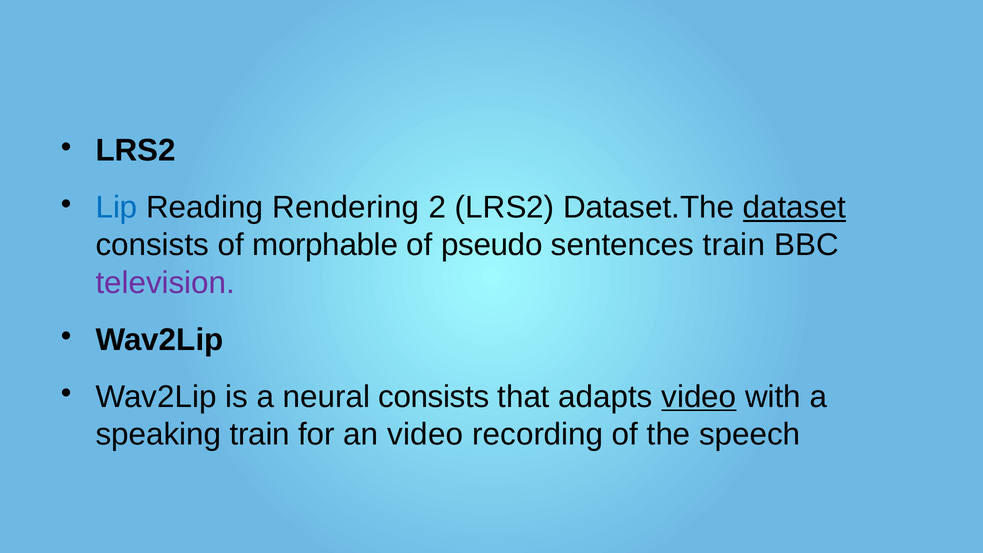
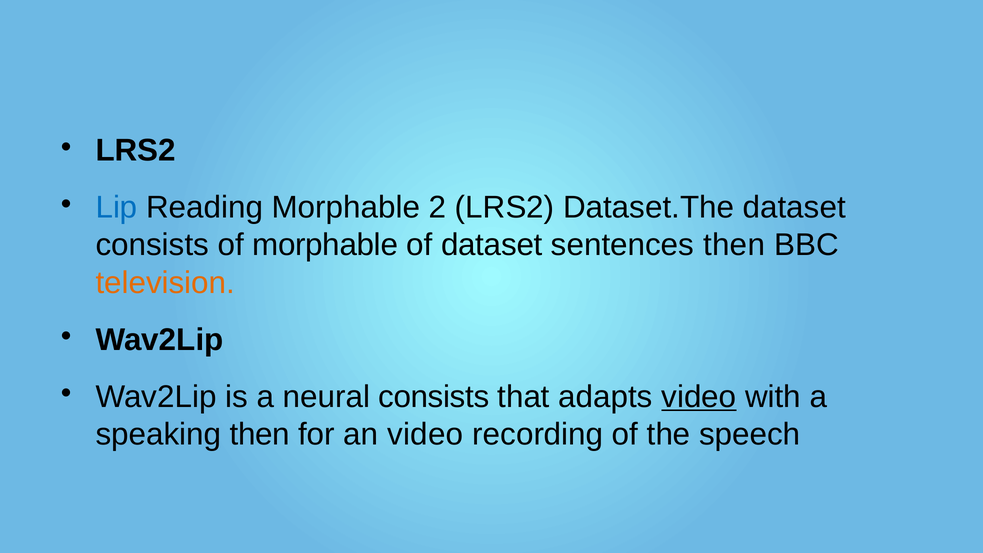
Reading Rendering: Rendering -> Morphable
dataset at (794, 207) underline: present -> none
of pseudo: pseudo -> dataset
sentences train: train -> then
television colour: purple -> orange
speaking train: train -> then
